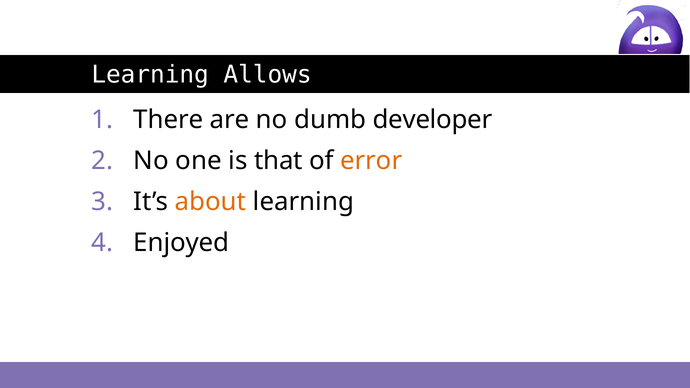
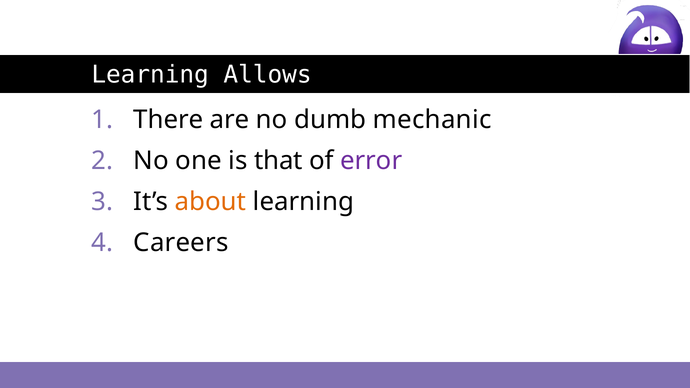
developer: developer -> mechanic
error colour: orange -> purple
Enjoyed: Enjoyed -> Careers
